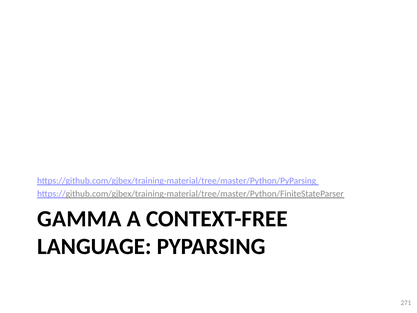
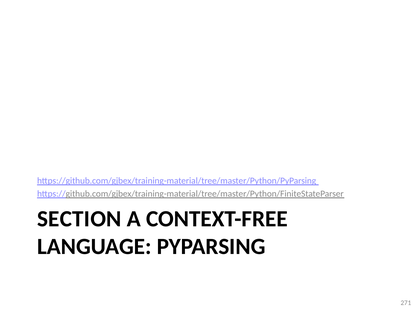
GAMMA: GAMMA -> SECTION
